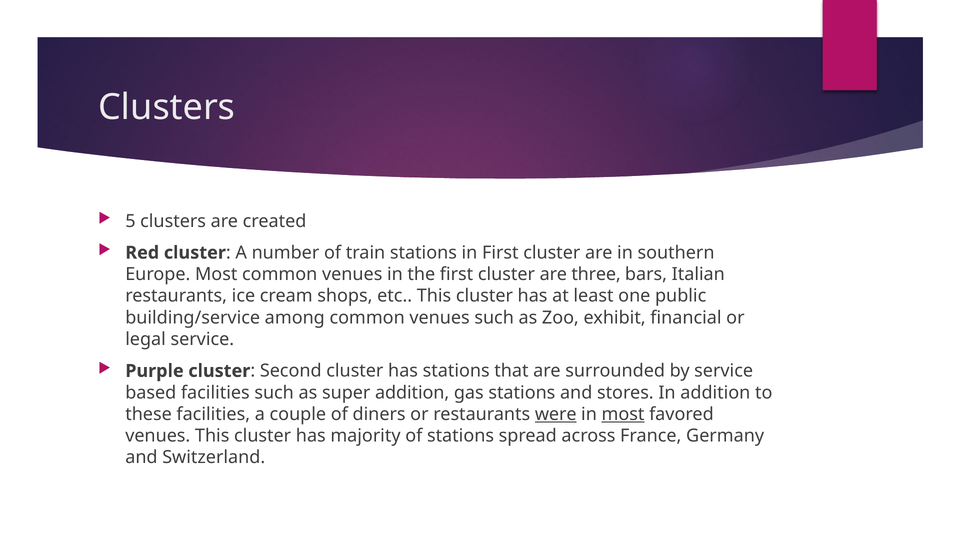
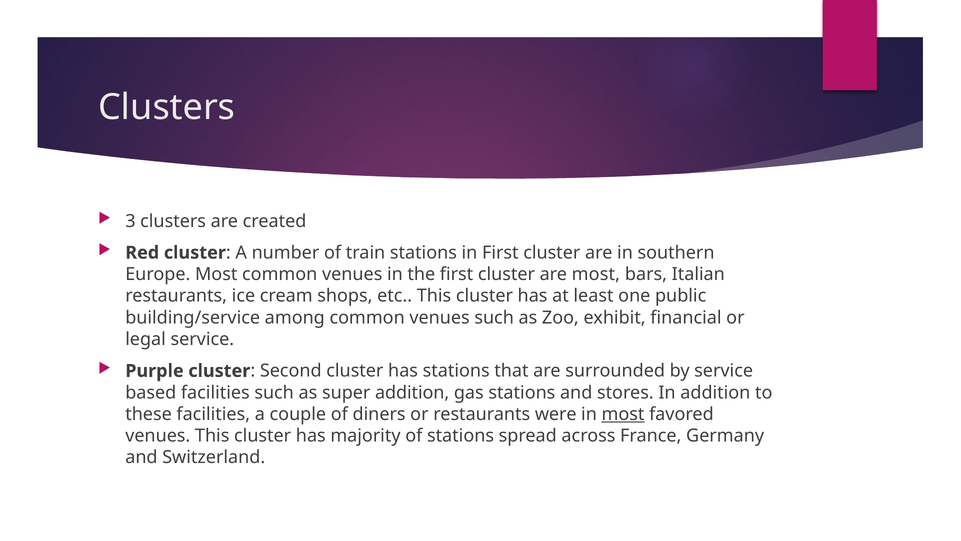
5: 5 -> 3
are three: three -> most
were underline: present -> none
